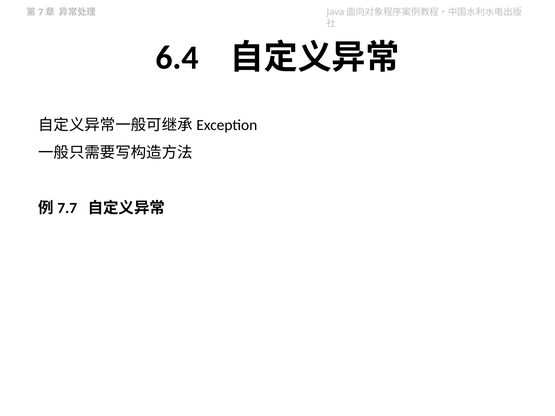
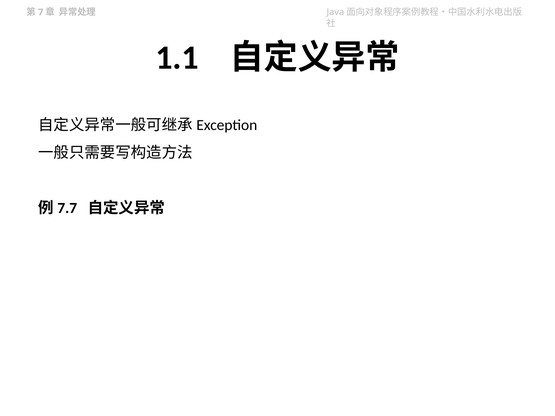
6.4: 6.4 -> 1.1
